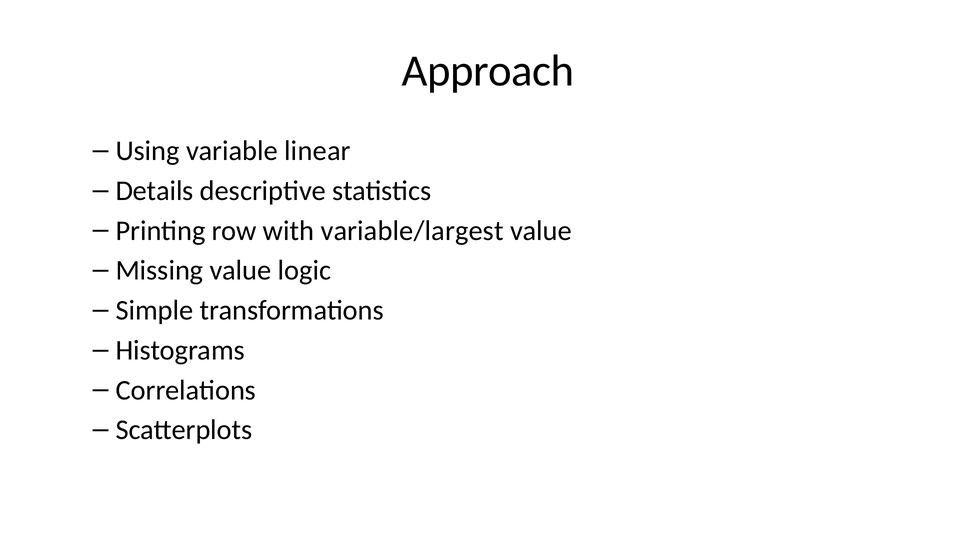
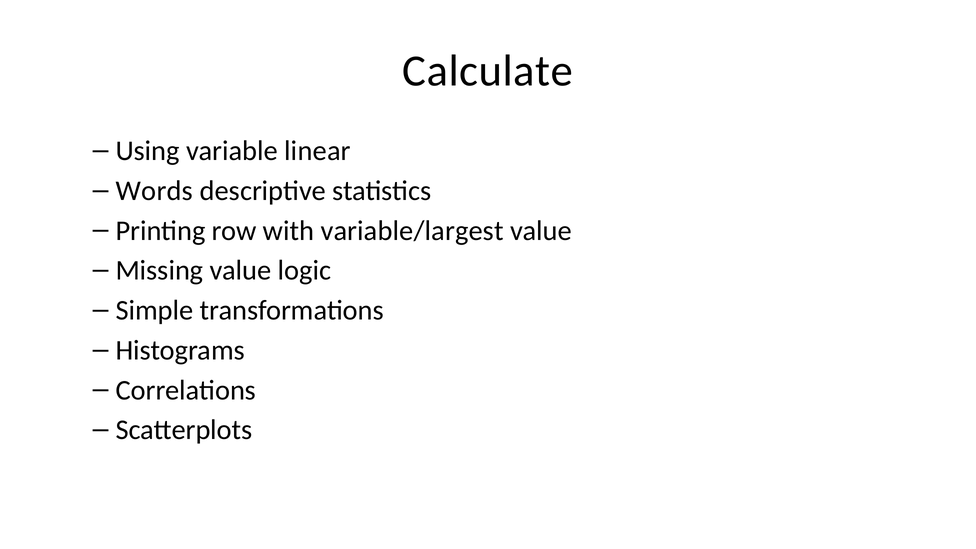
Approach: Approach -> Calculate
Details: Details -> Words
